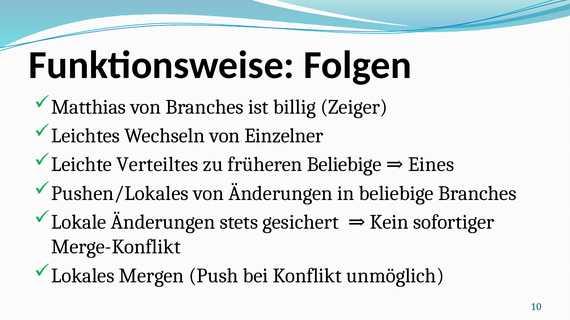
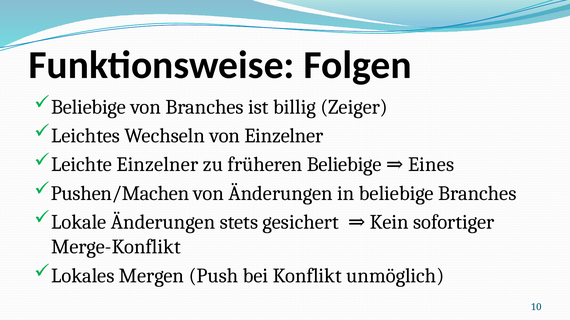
Matthias at (89, 107): Matthias -> Beliebige
Leichte Verteiltes: Verteiltes -> Einzelner
Pushen/Lokales: Pushen/Lokales -> Pushen/Machen
